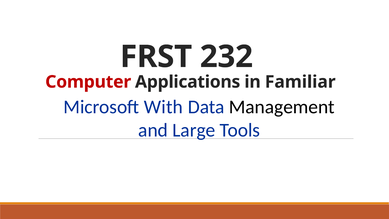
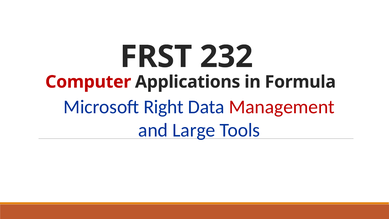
Familiar: Familiar -> Formula
With: With -> Right
Management colour: black -> red
